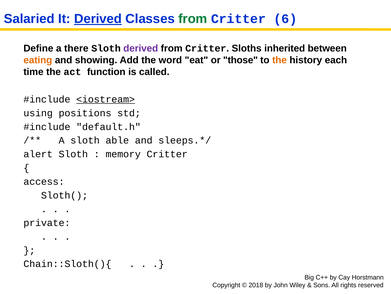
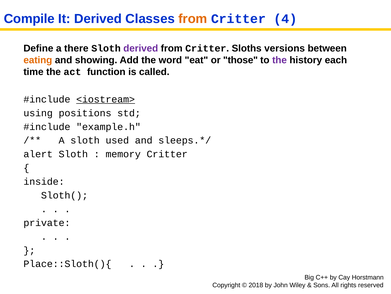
Salaried: Salaried -> Compile
Derived at (98, 19) underline: present -> none
from at (193, 19) colour: green -> orange
6: 6 -> 4
inherited: inherited -> versions
the at (280, 60) colour: orange -> purple
default.h: default.h -> example.h
able: able -> used
access: access -> inside
Chain::Sloth(){: Chain::Sloth(){ -> Place::Sloth(){
